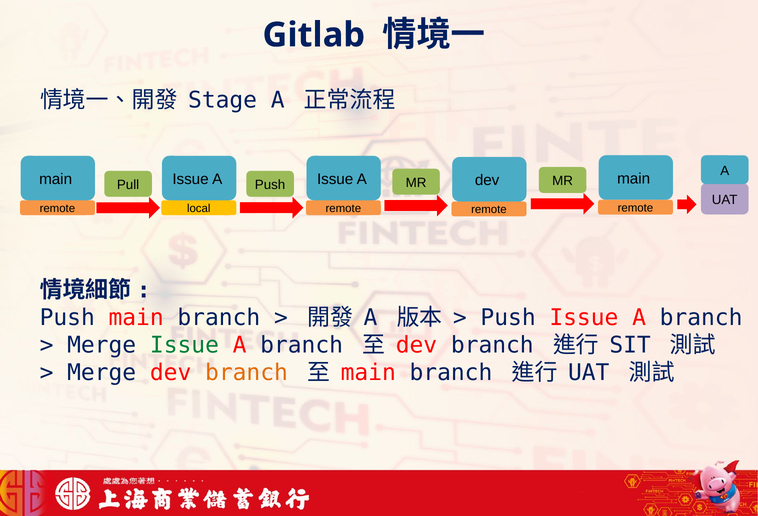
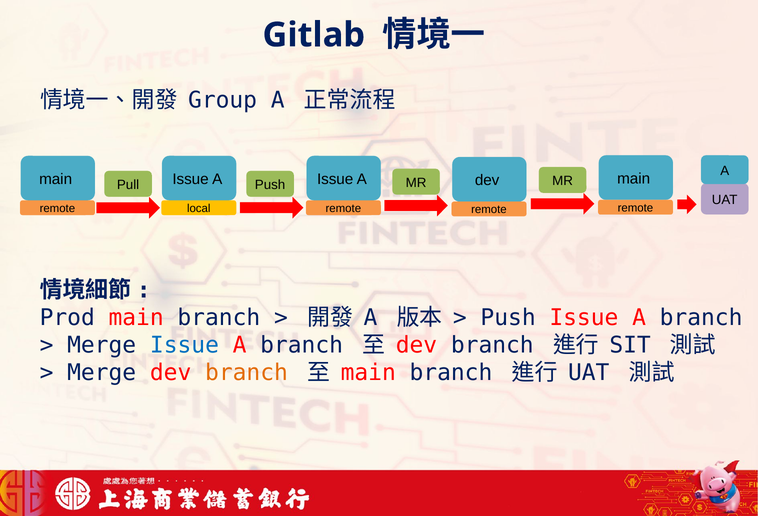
Stage: Stage -> Group
Push at (67, 317): Push -> Prod
Issue at (184, 345) colour: green -> blue
